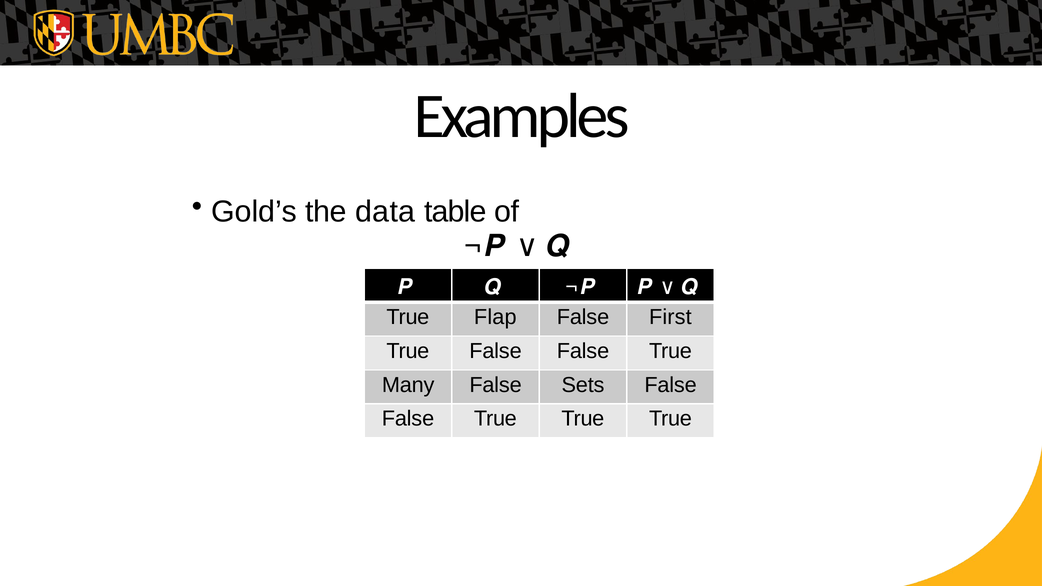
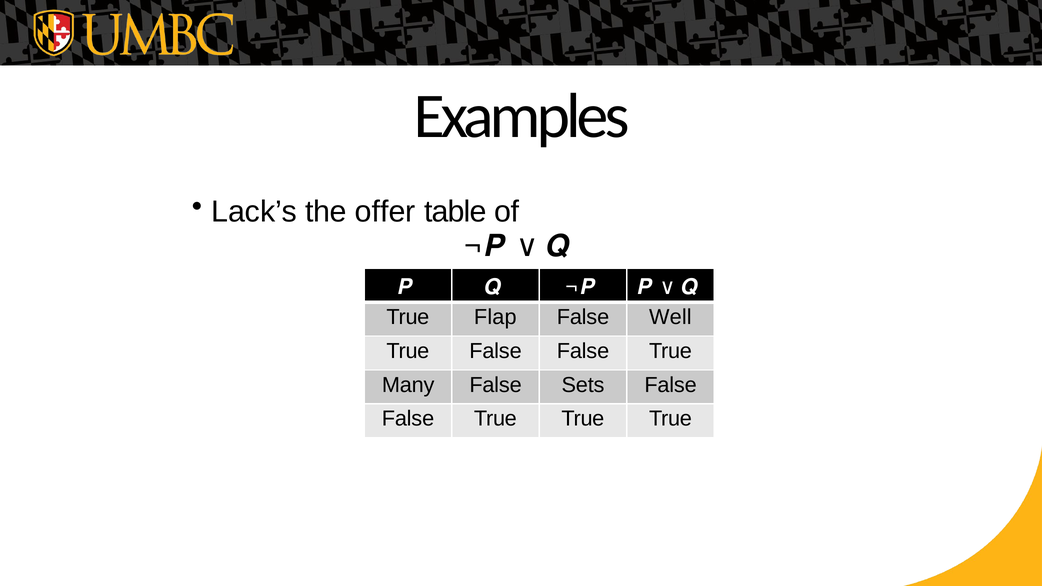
Gold’s: Gold’s -> Lack’s
data: data -> offer
First: First -> Well
